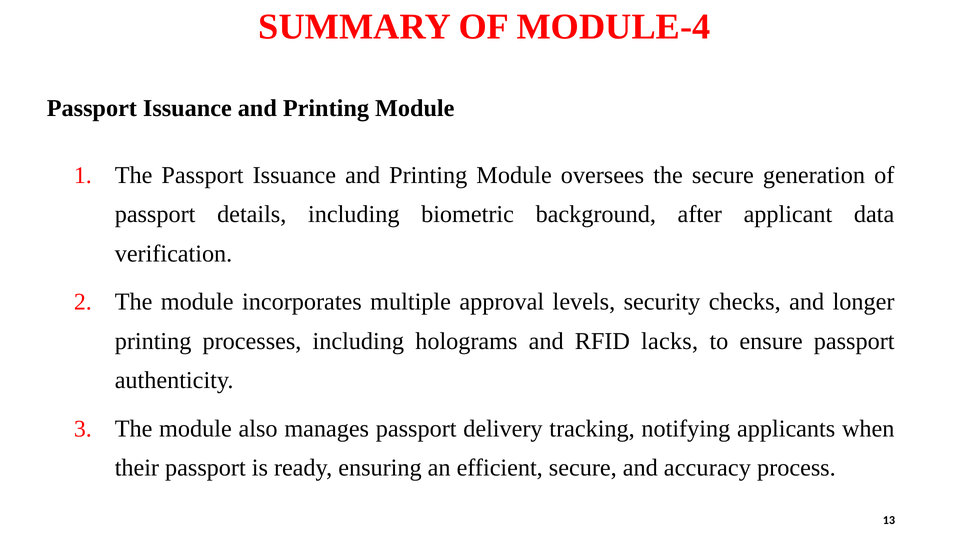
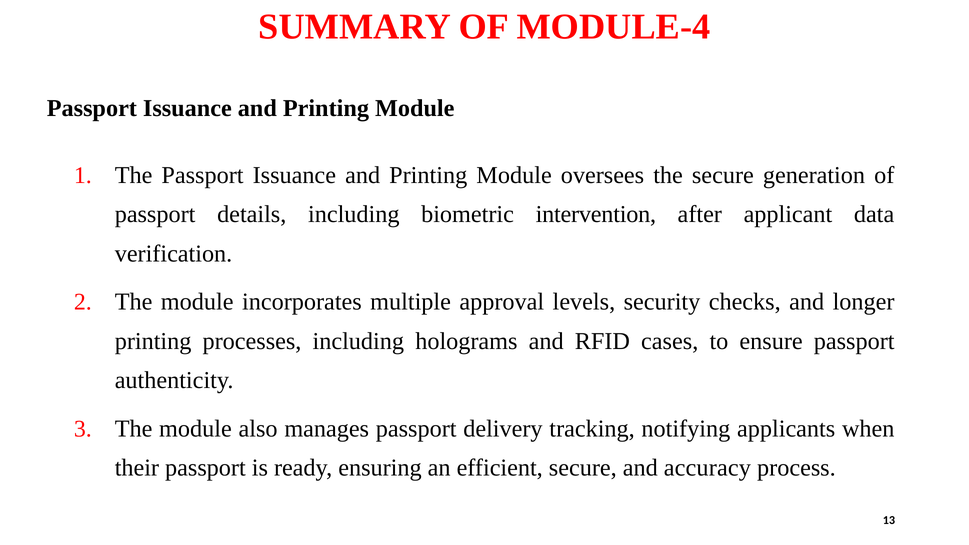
background: background -> intervention
lacks: lacks -> cases
